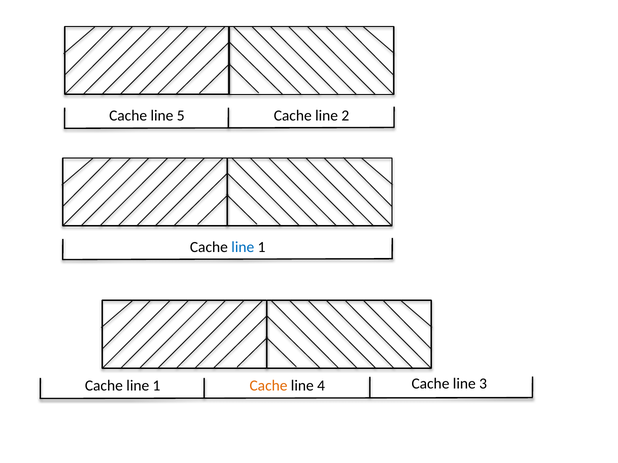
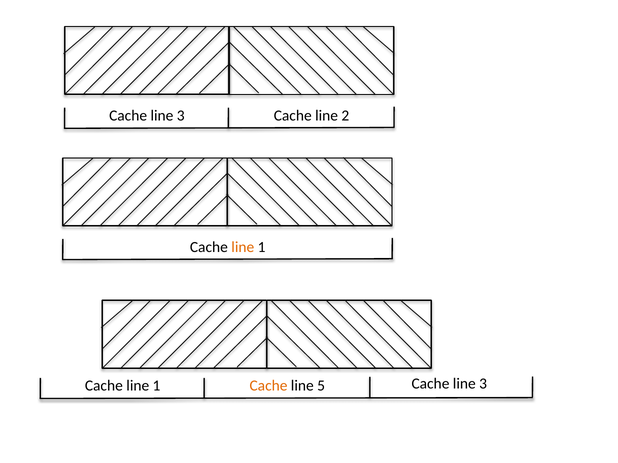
5 at (181, 116): 5 -> 3
line at (243, 247) colour: blue -> orange
4: 4 -> 5
